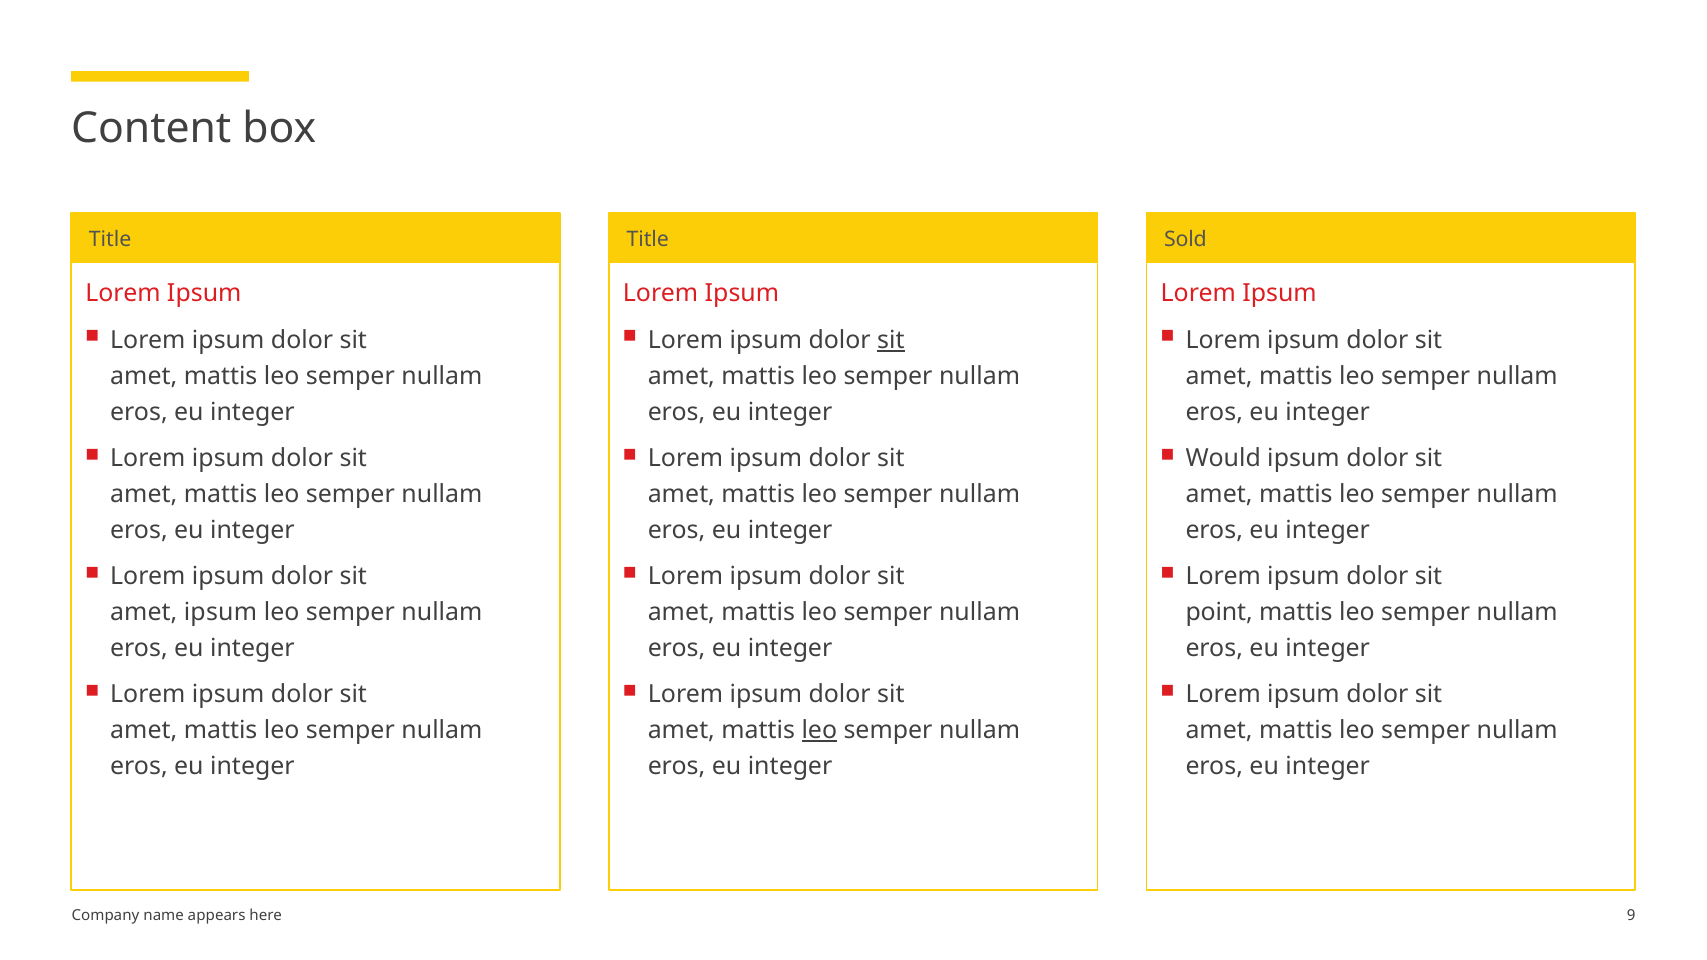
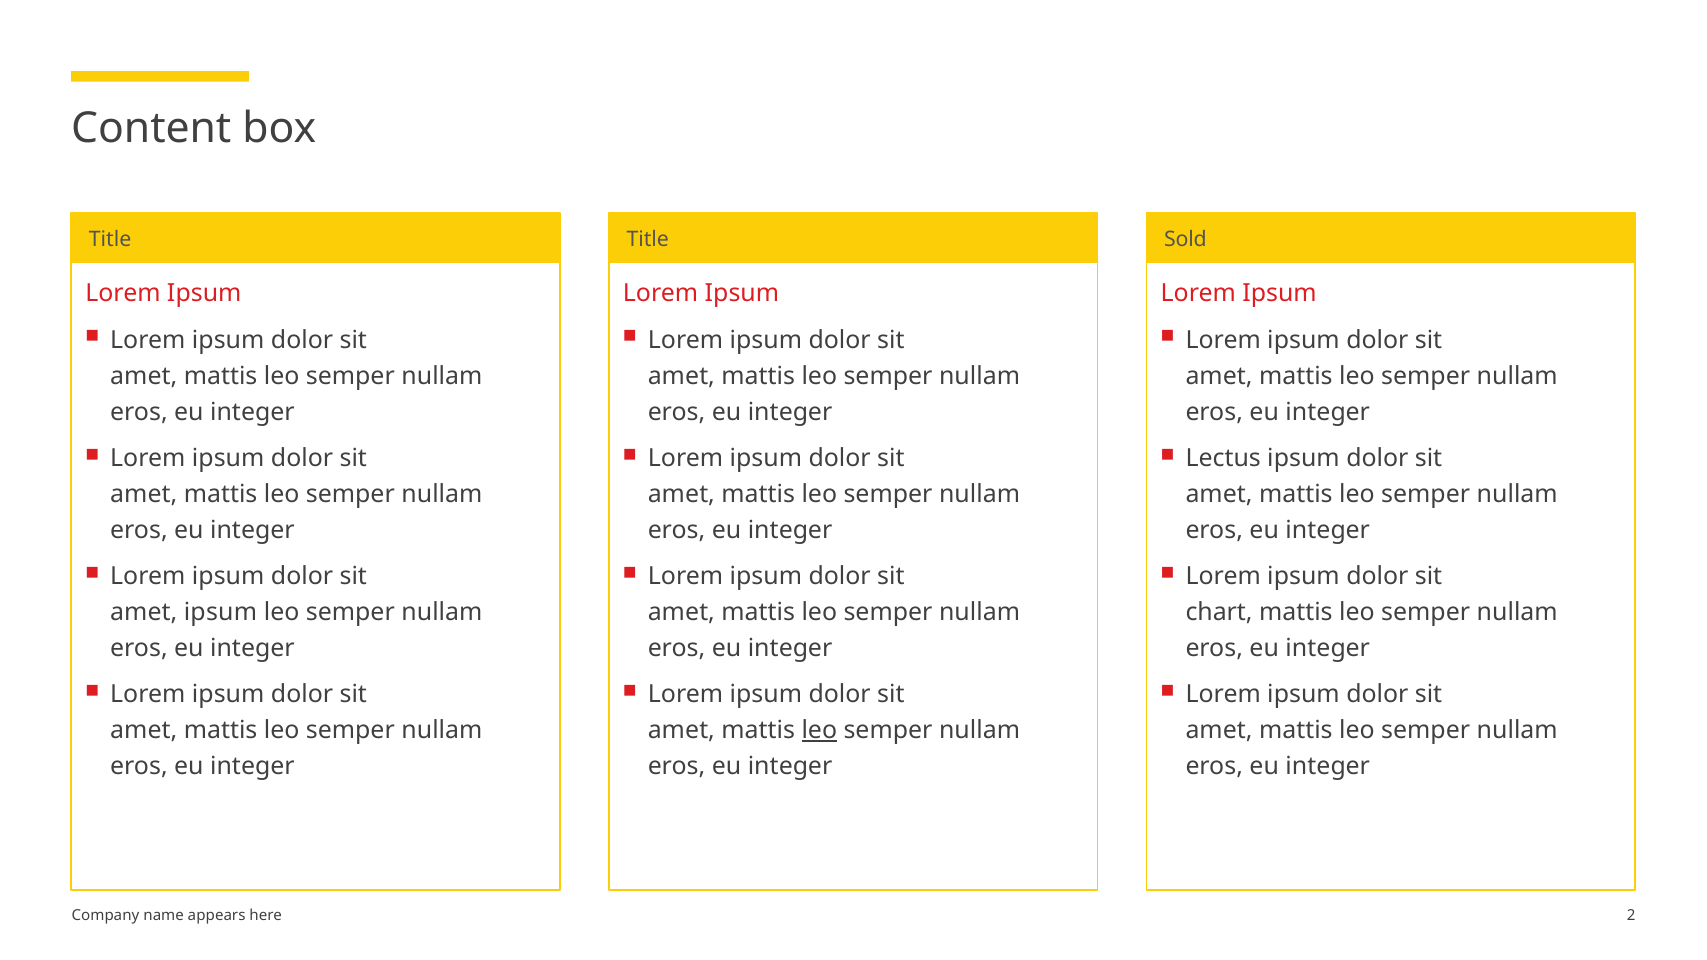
sit at (891, 340) underline: present -> none
Would: Would -> Lectus
point: point -> chart
9: 9 -> 2
